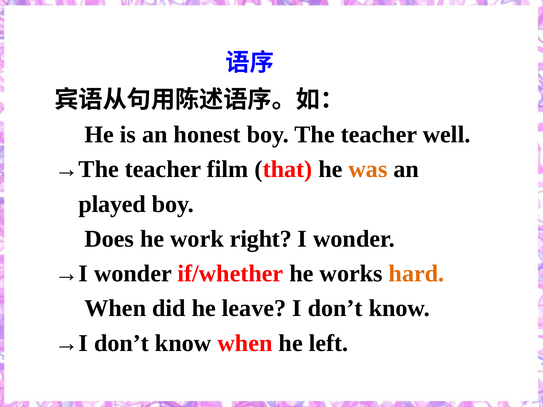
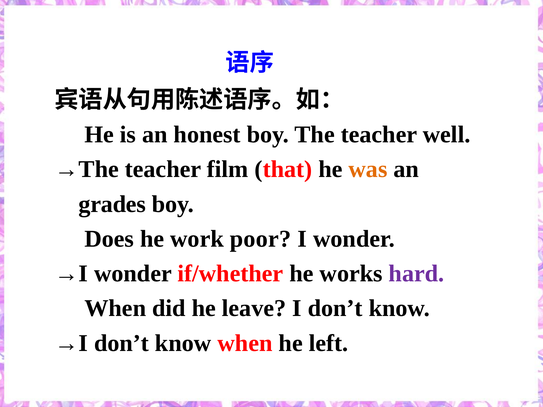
played: played -> grades
right: right -> poor
hard colour: orange -> purple
